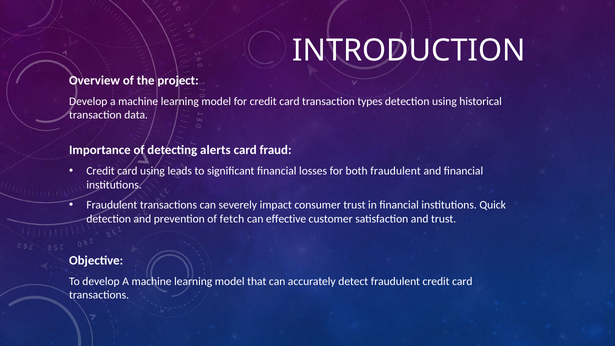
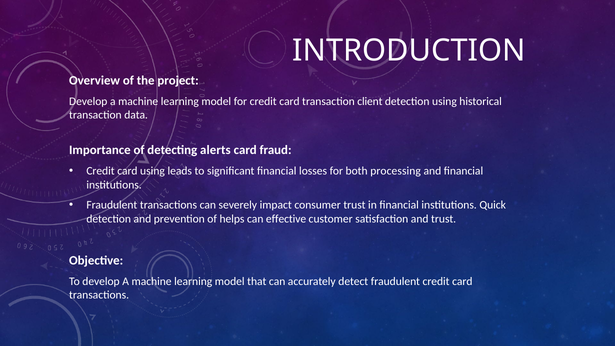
types: types -> client
both fraudulent: fraudulent -> processing
fetch: fetch -> helps
